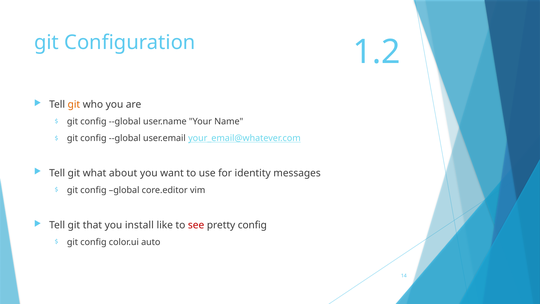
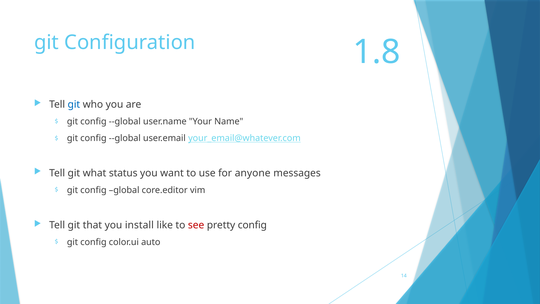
1.2: 1.2 -> 1.8
git at (74, 105) colour: orange -> blue
about: about -> status
identity: identity -> anyone
